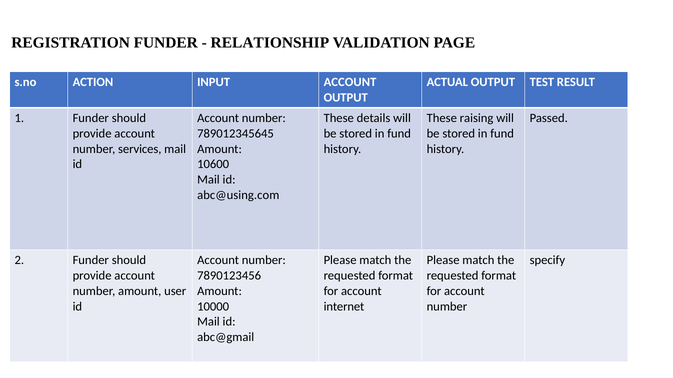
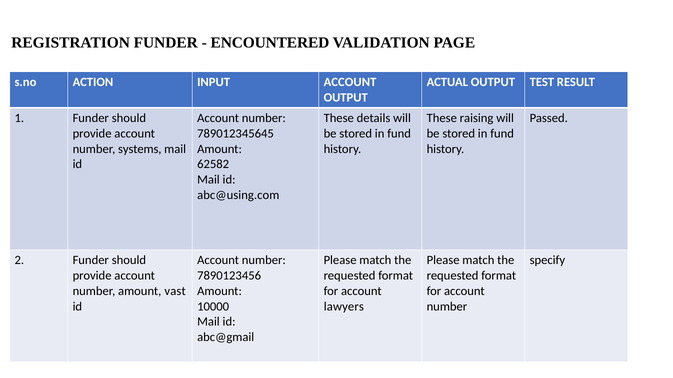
RELATIONSHIP: RELATIONSHIP -> ENCOUNTERED
services: services -> systems
10600: 10600 -> 62582
user: user -> vast
internet: internet -> lawyers
